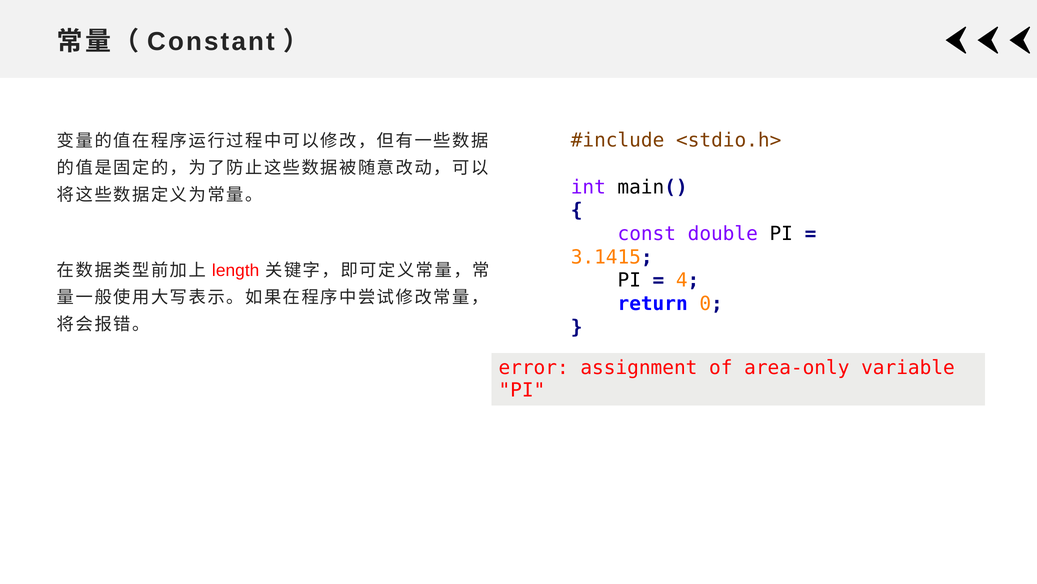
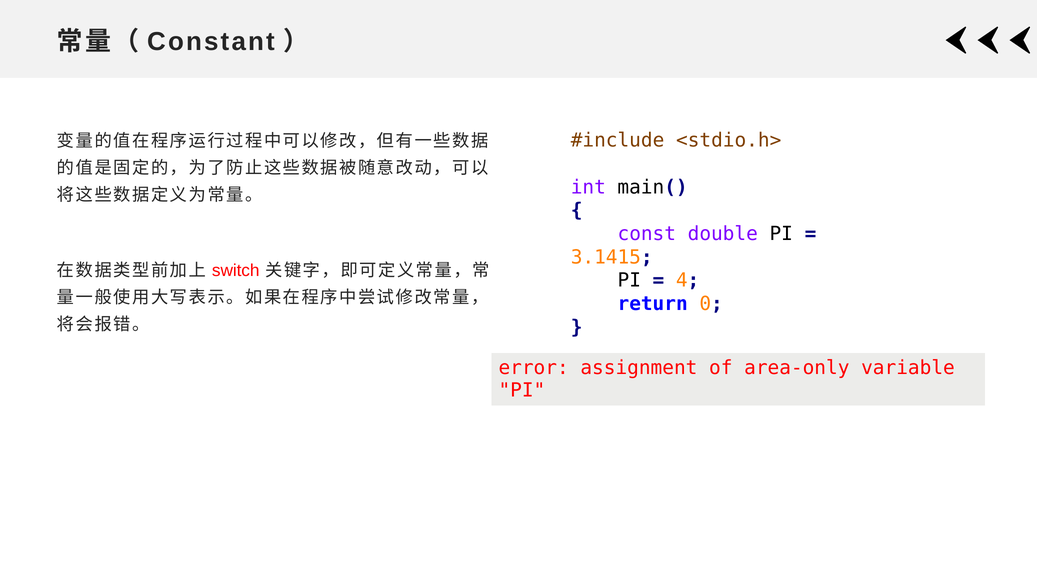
length: length -> switch
